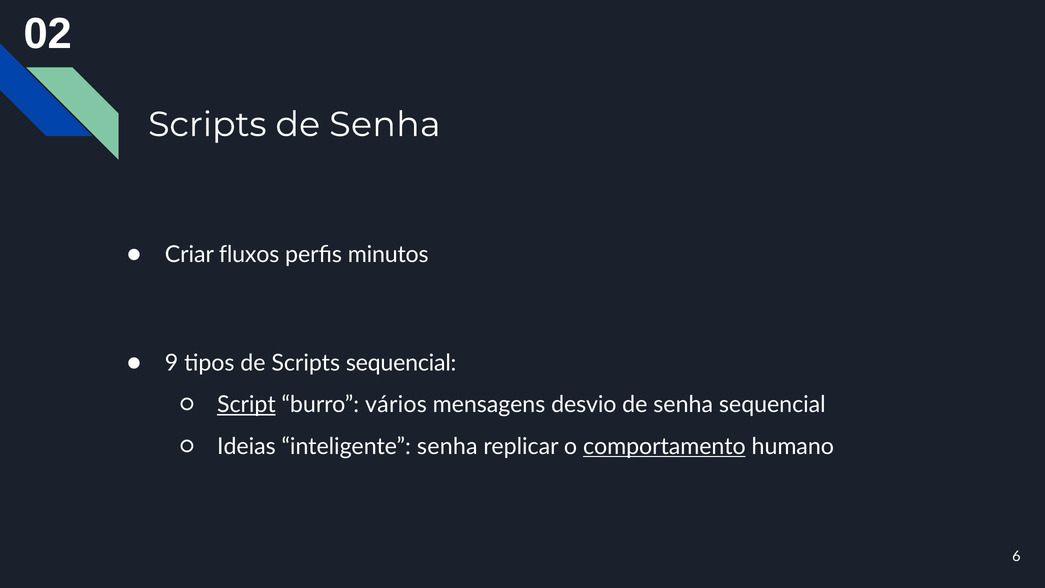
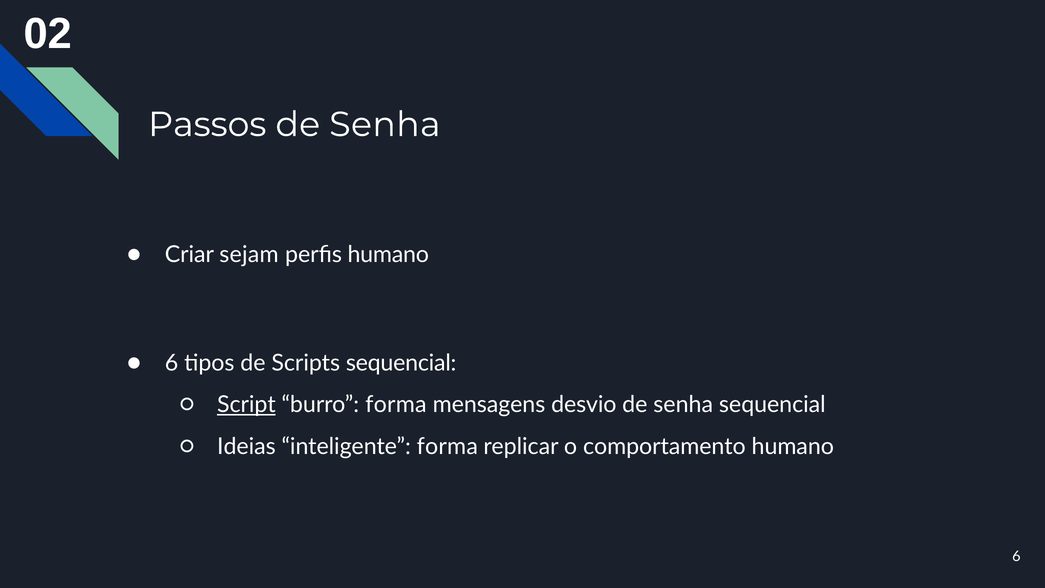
Scripts at (207, 125): Scripts -> Passos
fluxos: fluxos -> sejam
perfis minutos: minutos -> humano
9 at (172, 363): 9 -> 6
burro vários: vários -> forma
inteligente senha: senha -> forma
comportamento underline: present -> none
